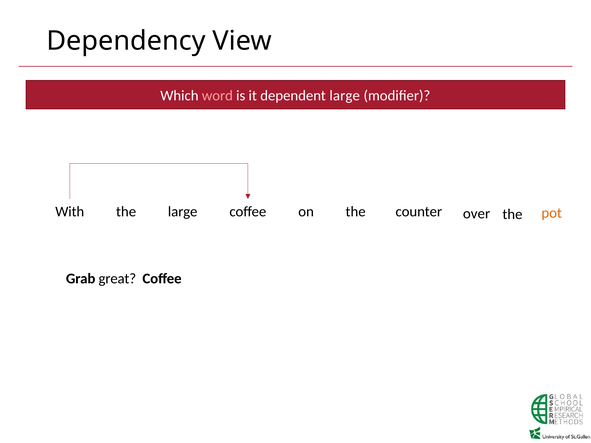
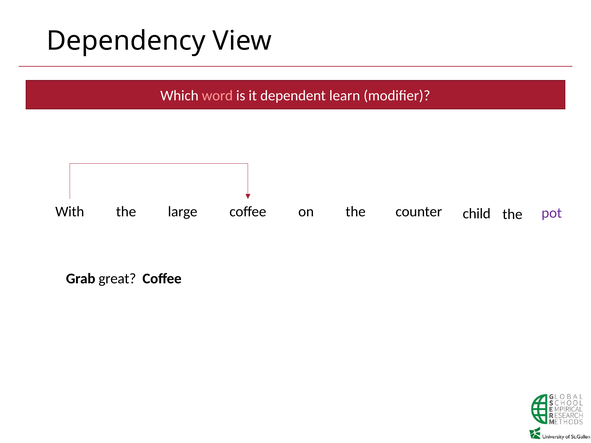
dependent large: large -> learn
pot colour: orange -> purple
over: over -> child
